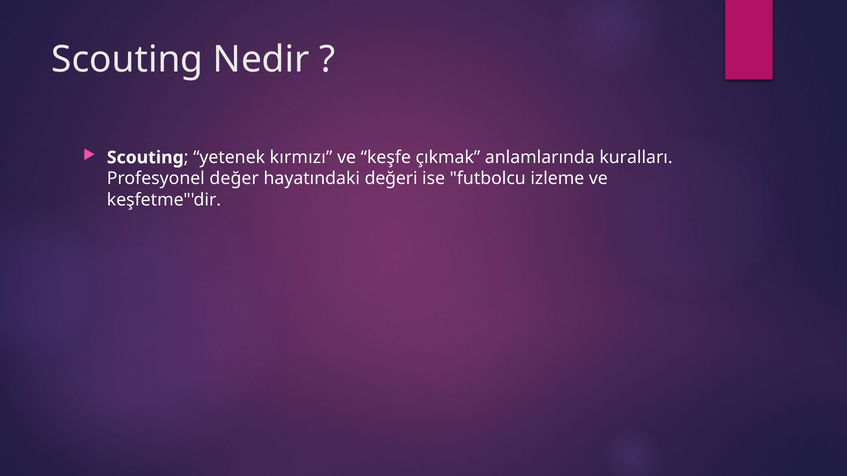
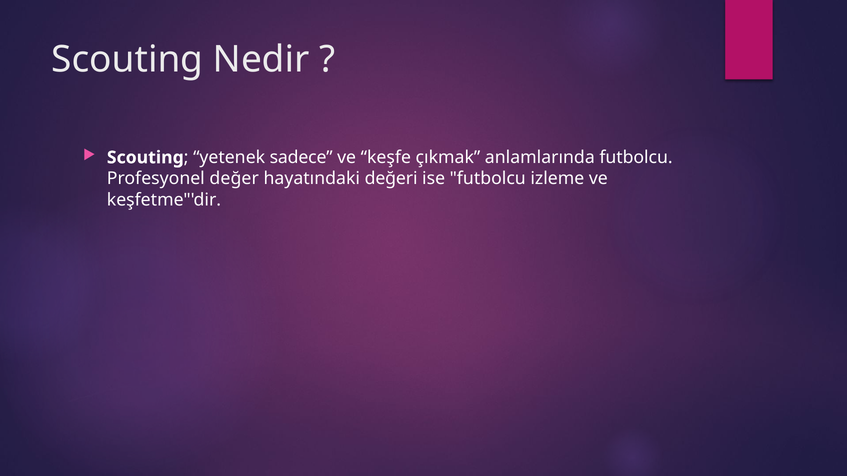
kırmızı: kırmızı -> sadece
anlamlarında kuralları: kuralları -> futbolcu
